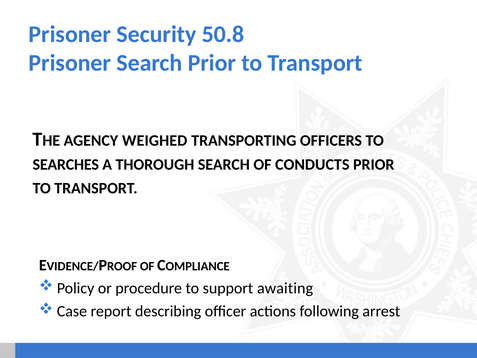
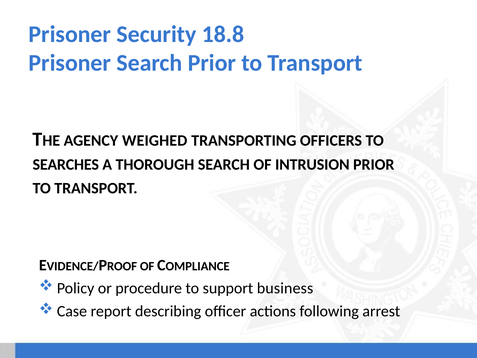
50.8: 50.8 -> 18.8
CONDUCTS: CONDUCTS -> INTRUSION
awaiting: awaiting -> business
